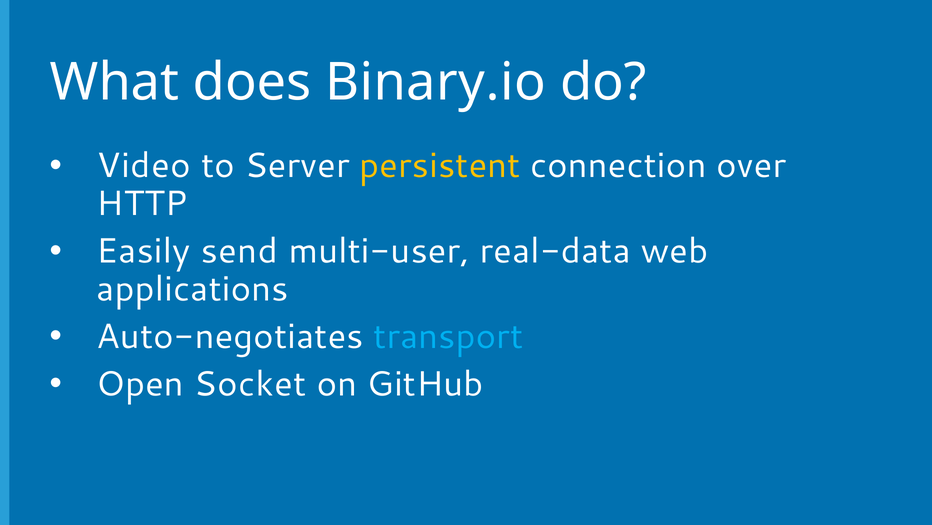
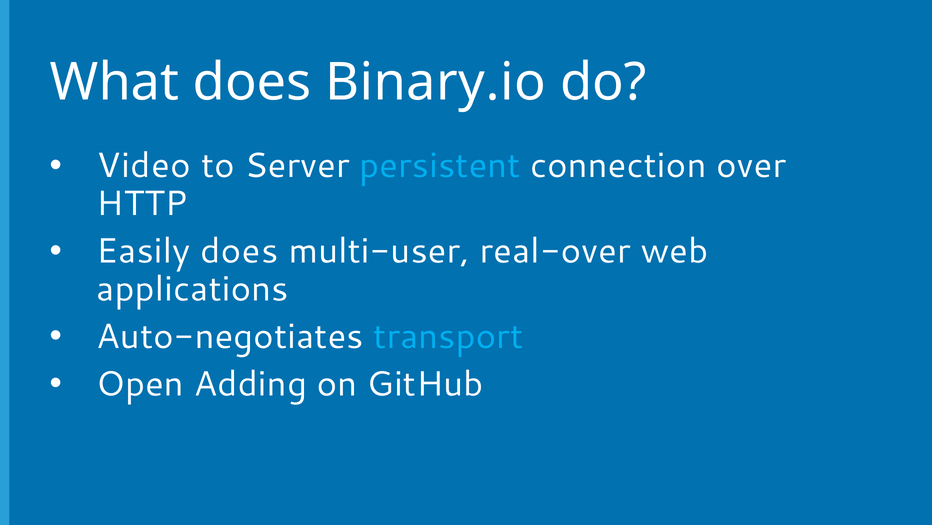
persistent colour: yellow -> light blue
Easily send: send -> does
real-data: real-data -> real-over
Socket: Socket -> Adding
